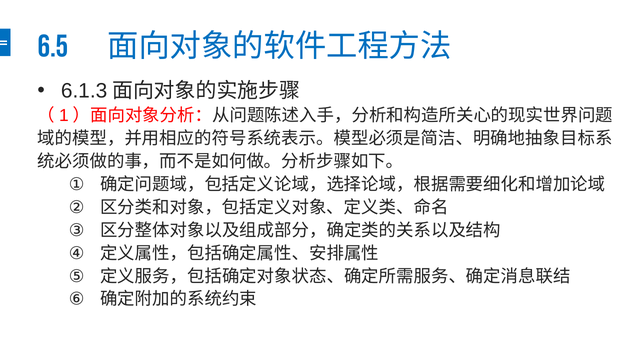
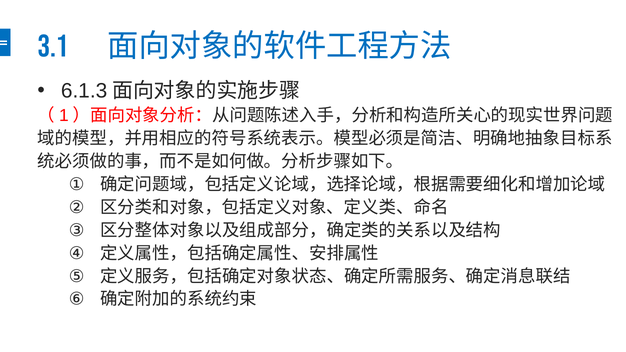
6.5: 6.5 -> 3.1
